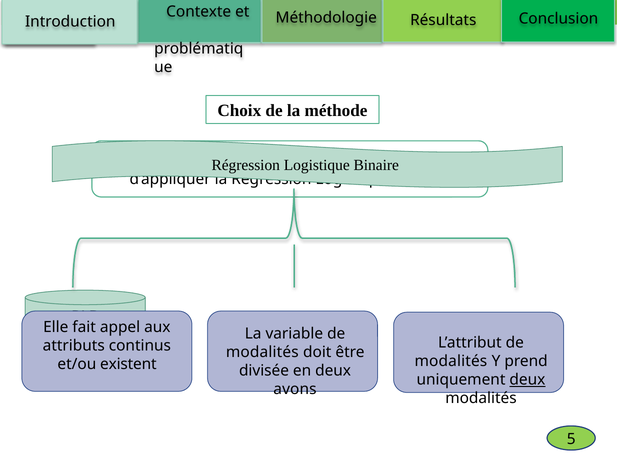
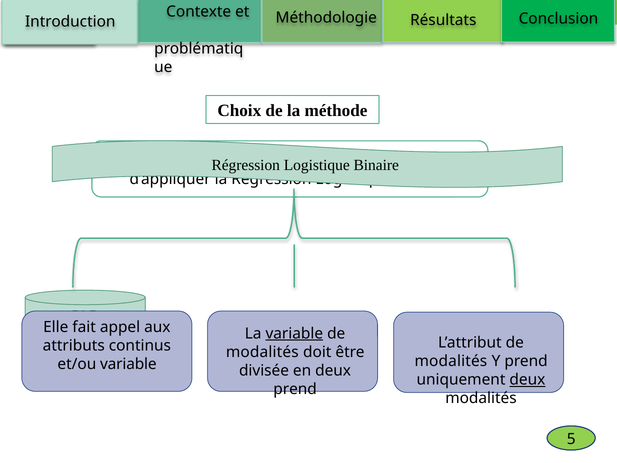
variable at (294, 333) underline: none -> present
et/ou existent: existent -> variable
avons at (295, 389): avons -> prend
